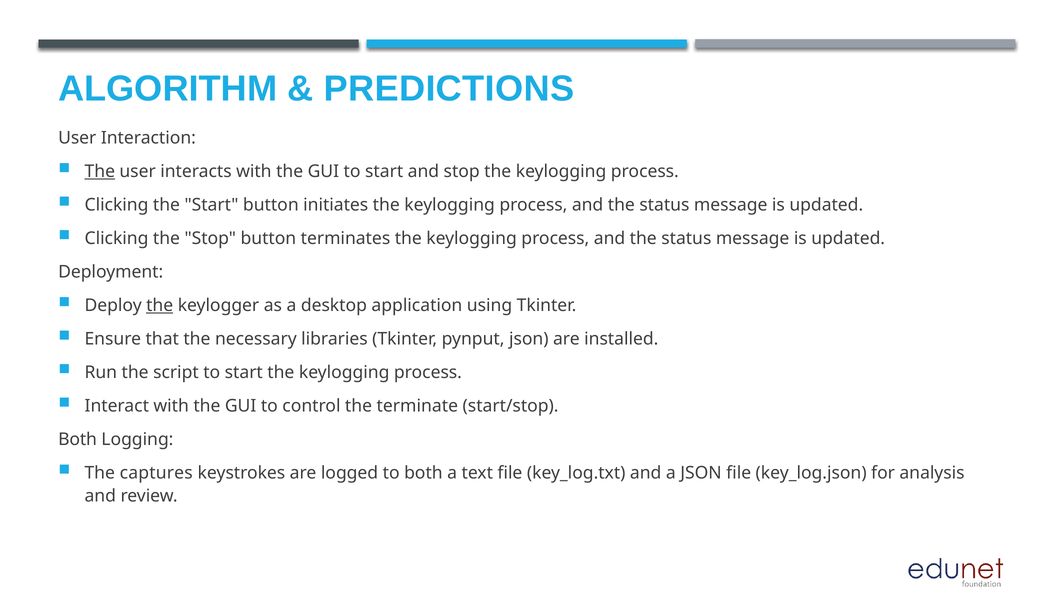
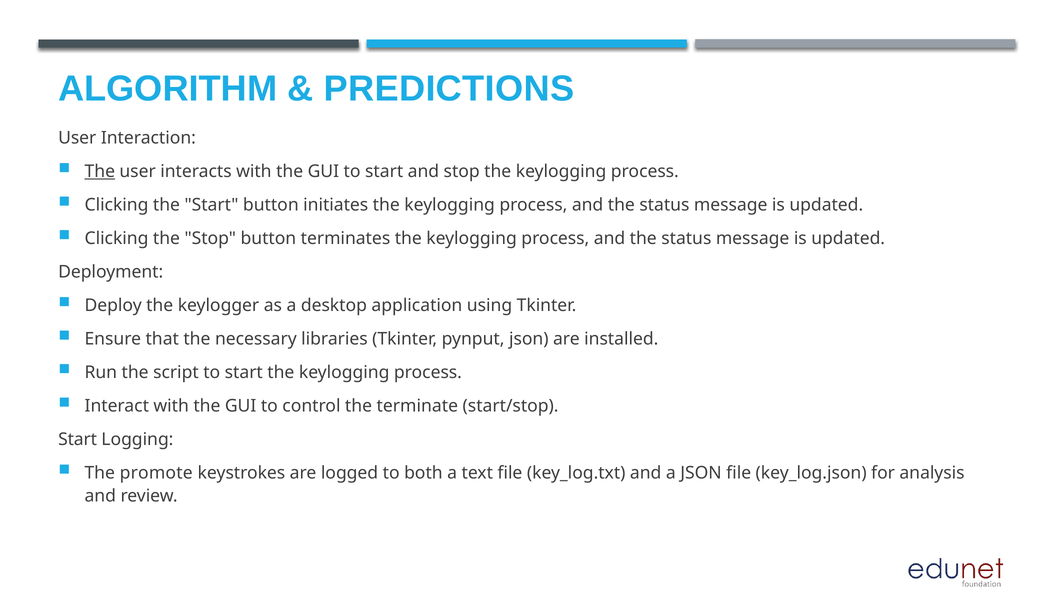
the at (160, 305) underline: present -> none
Both at (78, 439): Both -> Start
captures: captures -> promote
